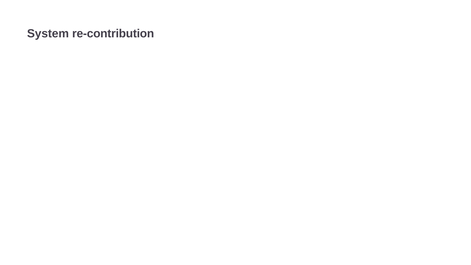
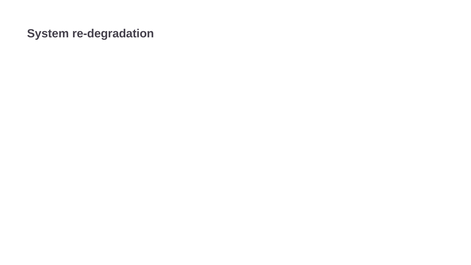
re-contribution: re-contribution -> re-degradation
